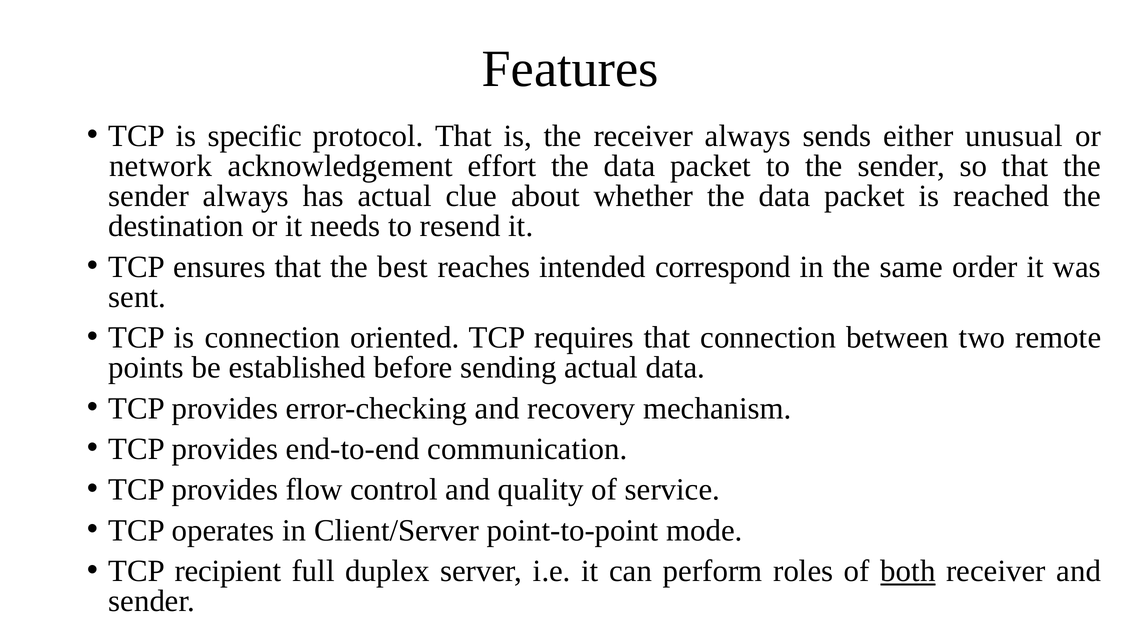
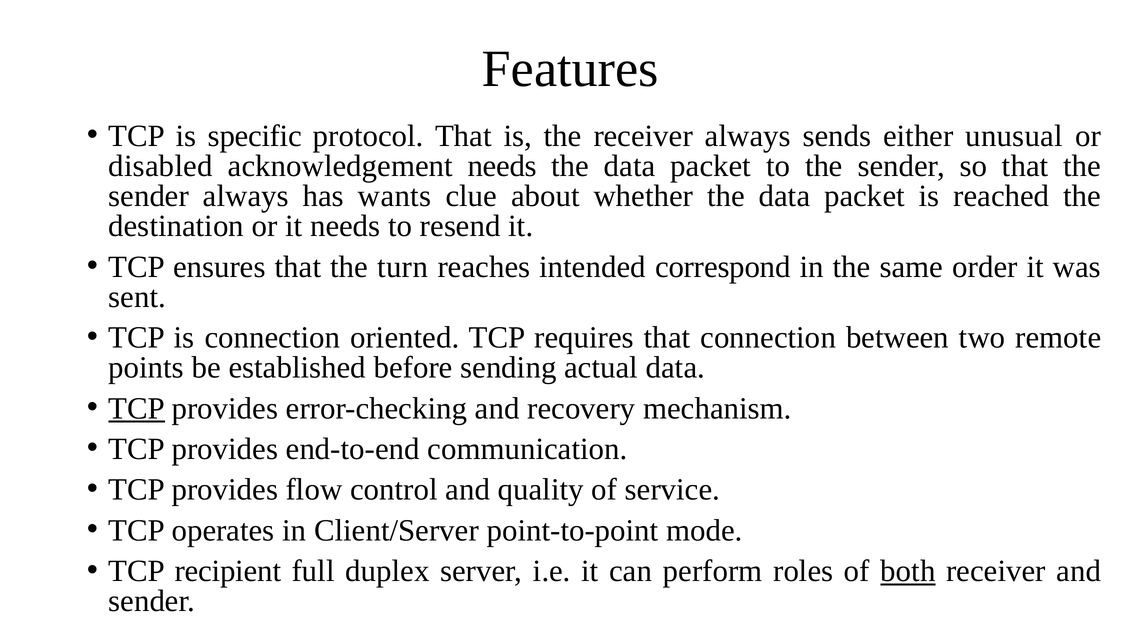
network: network -> disabled
acknowledgement effort: effort -> needs
has actual: actual -> wants
best: best -> turn
TCP at (137, 408) underline: none -> present
